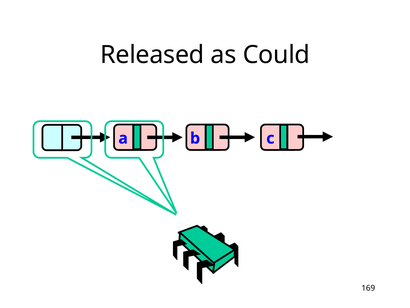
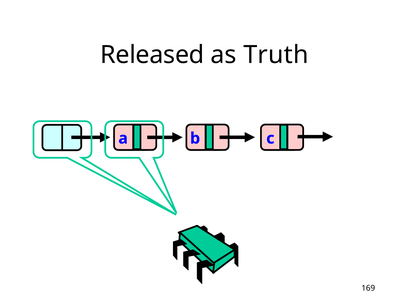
Could: Could -> Truth
